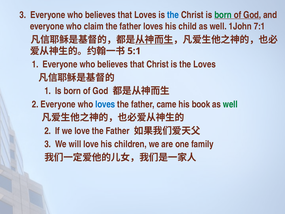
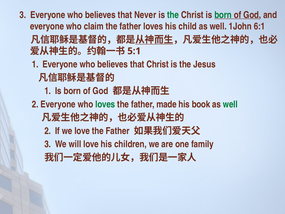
that Loves: Loves -> Never
the at (173, 15) colour: blue -> green
7:1: 7:1 -> 6:1
the Loves: Loves -> Jesus
loves at (105, 104) colour: blue -> green
came: came -> made
